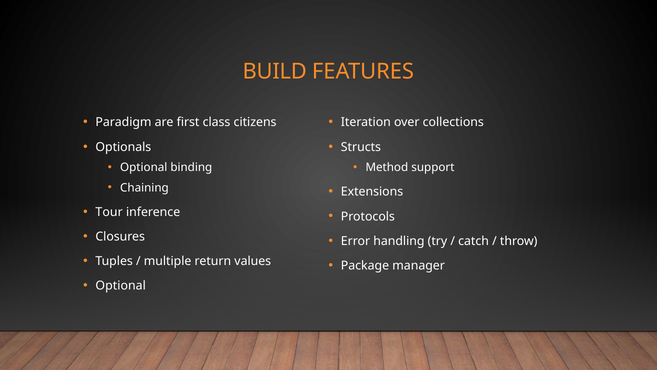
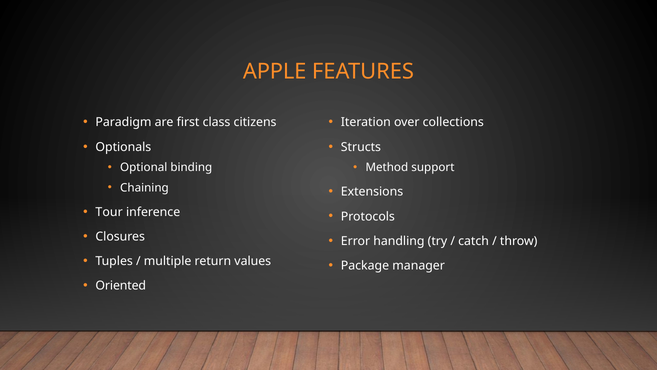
BUILD: BUILD -> APPLE
Optional at (121, 286): Optional -> Oriented
